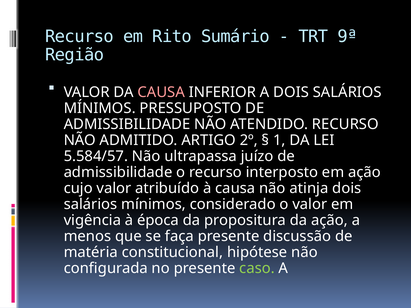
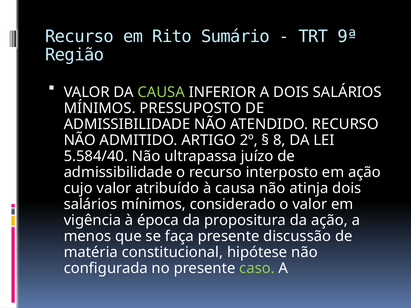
CAUSA at (161, 92) colour: pink -> light green
1: 1 -> 8
5.584/57: 5.584/57 -> 5.584/40
